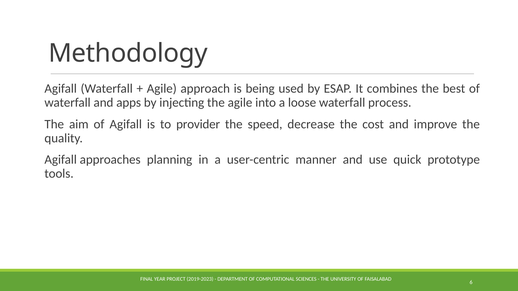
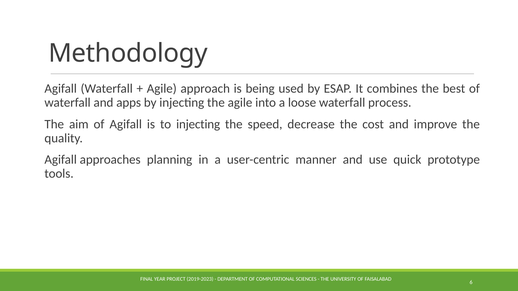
to provider: provider -> injecting
